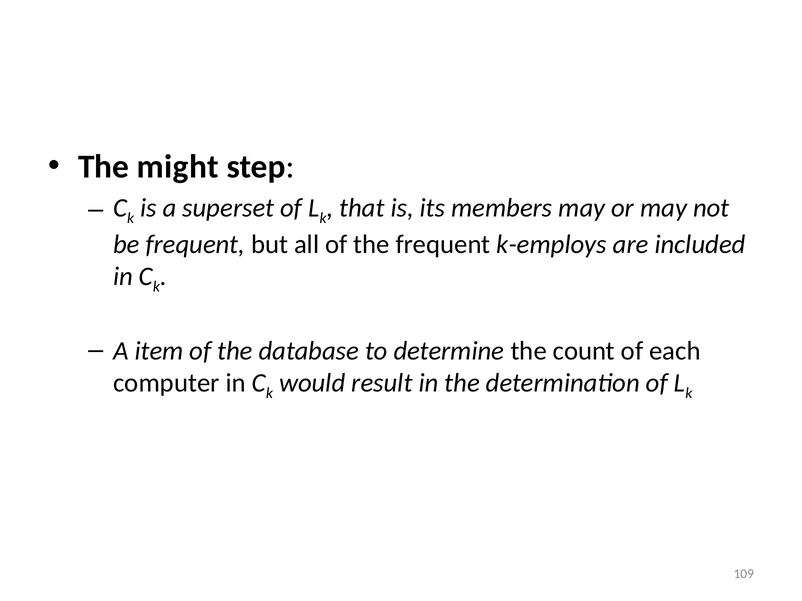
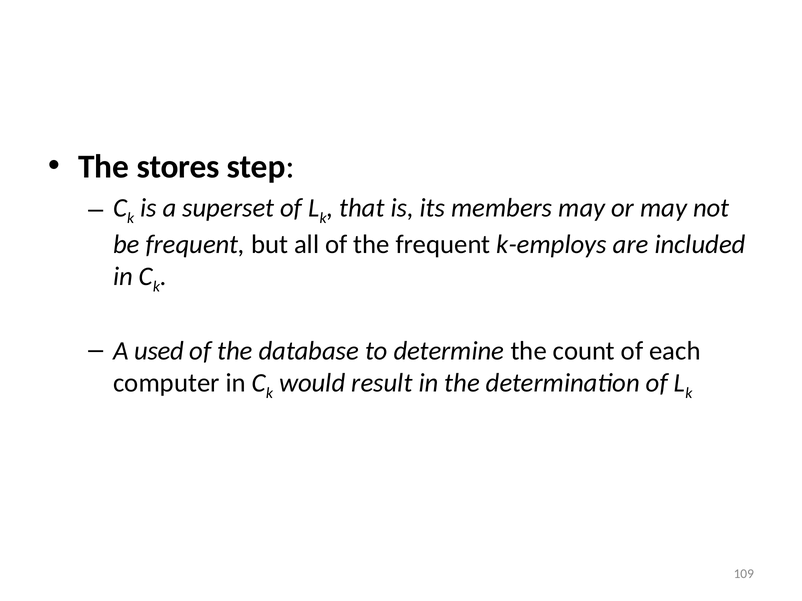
might: might -> stores
item: item -> used
